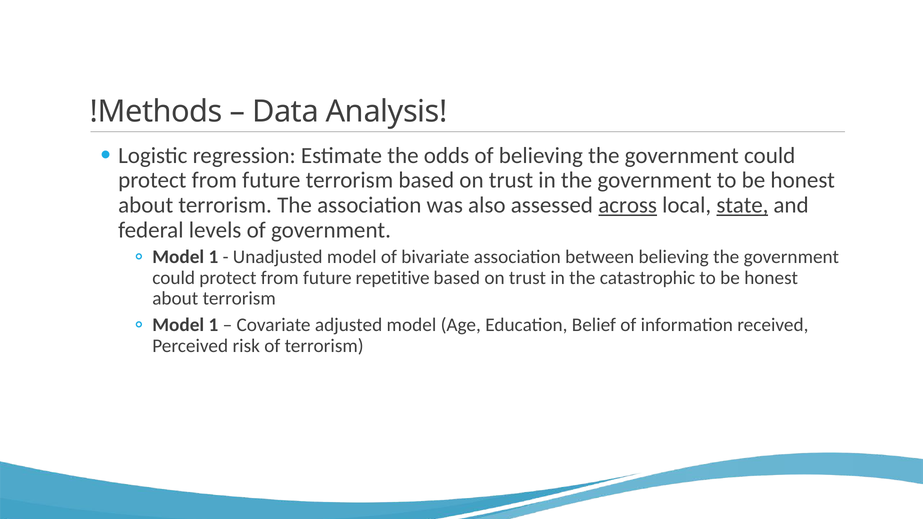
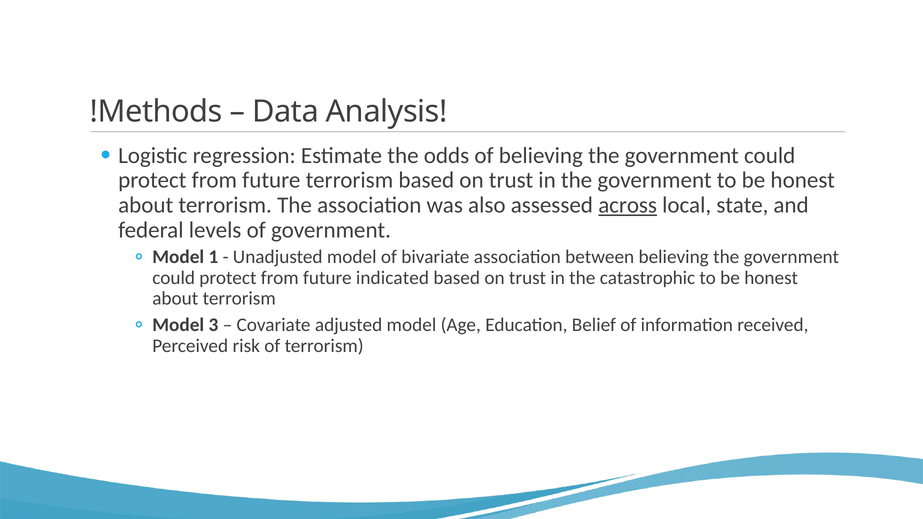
state underline: present -> none
repetitive: repetitive -> indicated
1 at (213, 325): 1 -> 3
